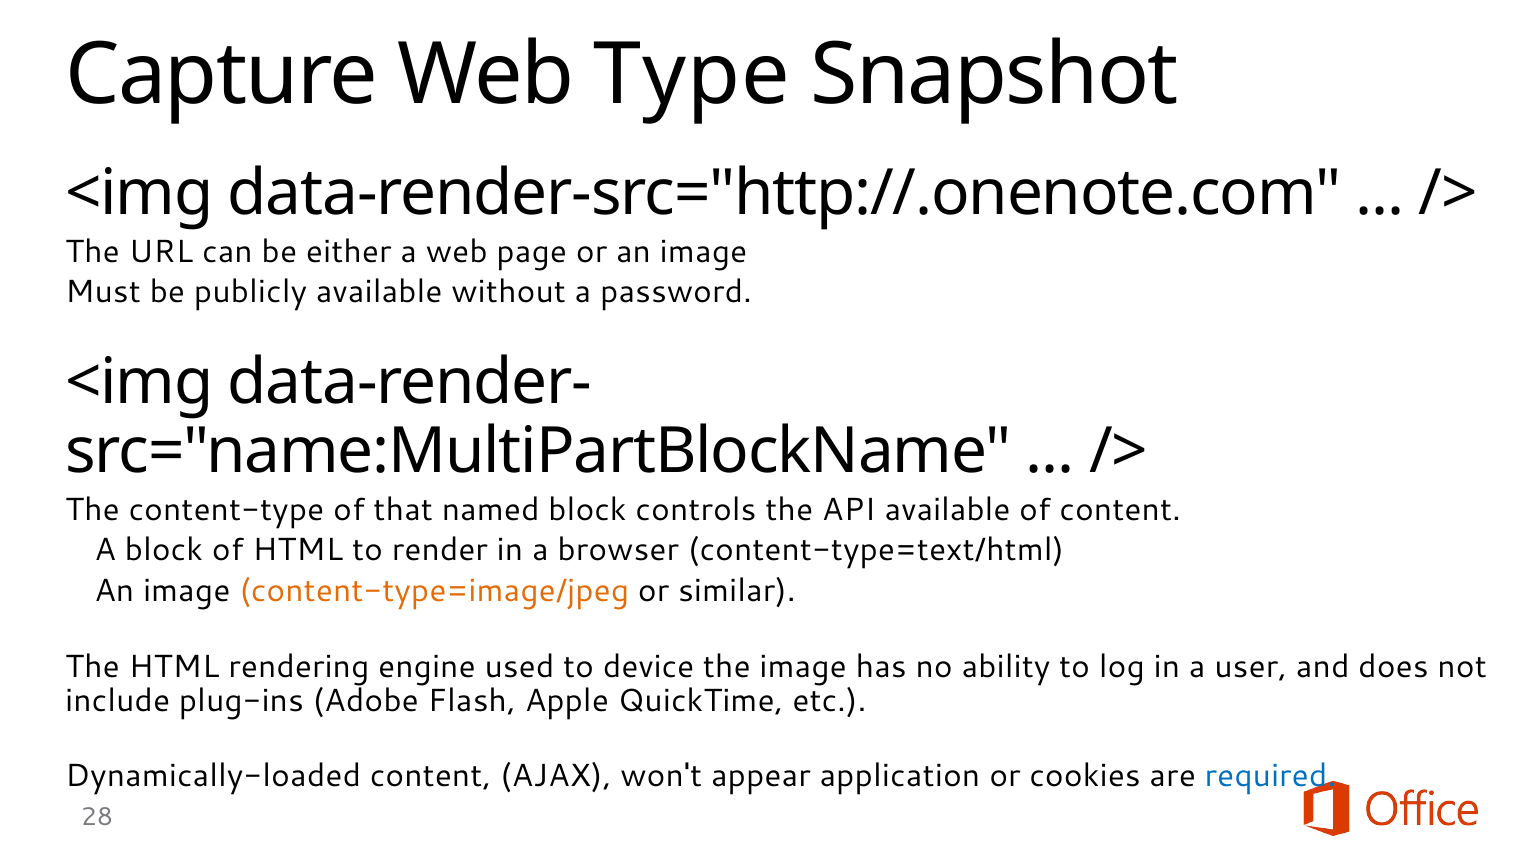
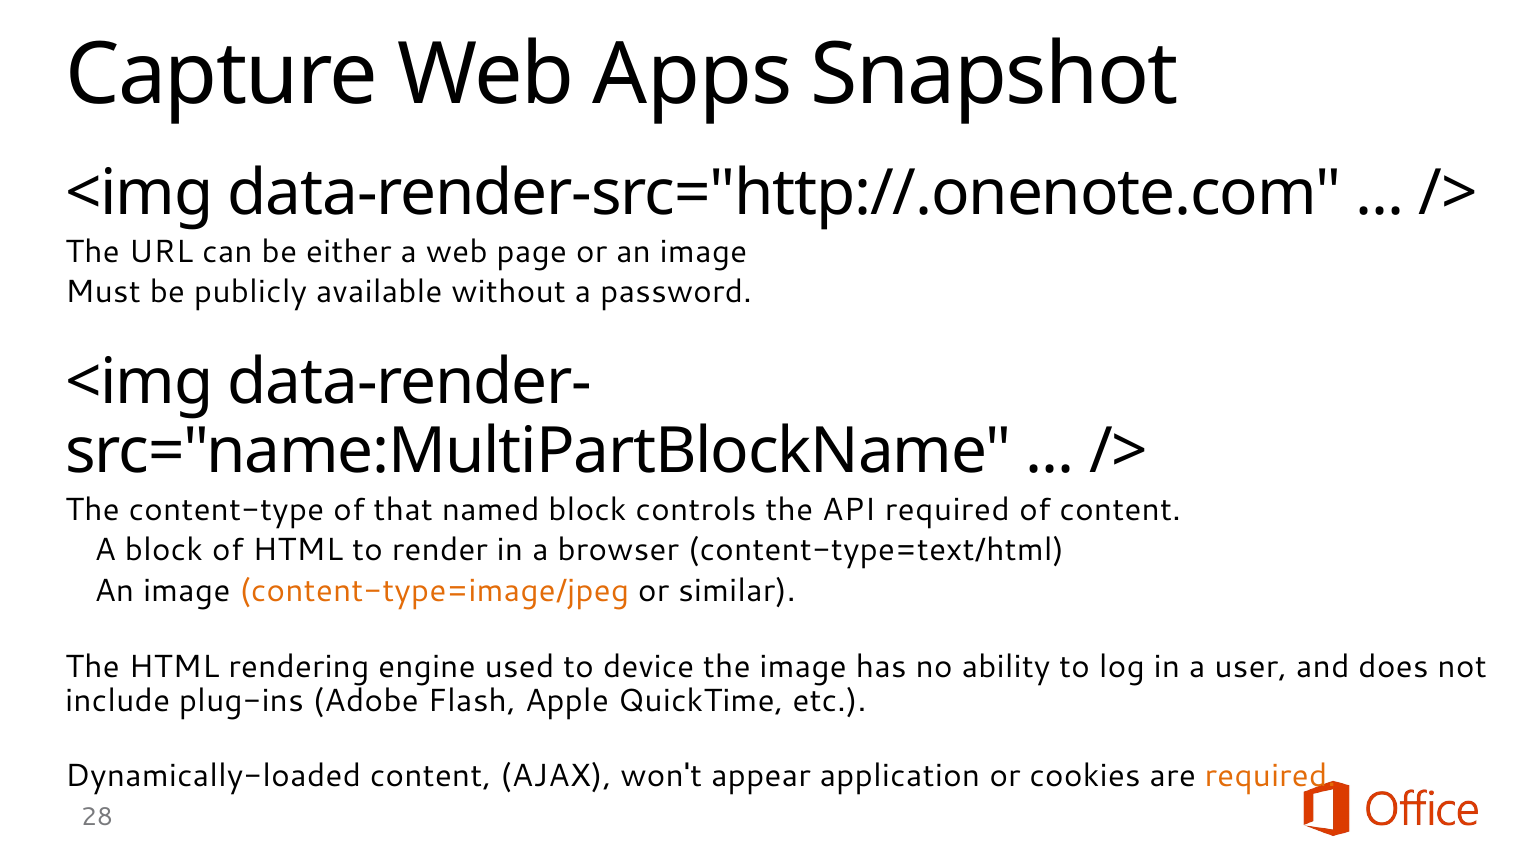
Type: Type -> Apps
API available: available -> required
required at (1270, 776) colour: blue -> orange
